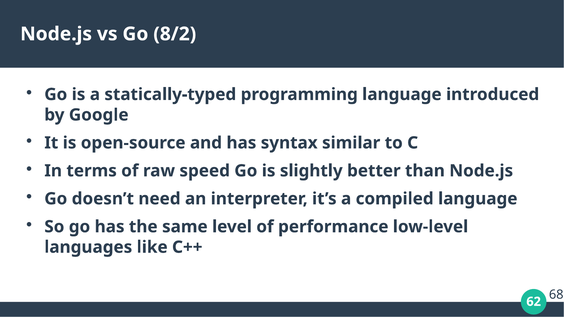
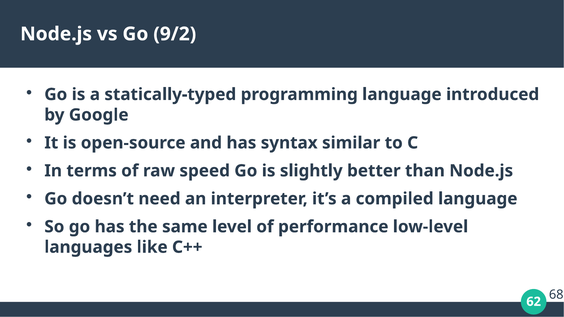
8/2: 8/2 -> 9/2
